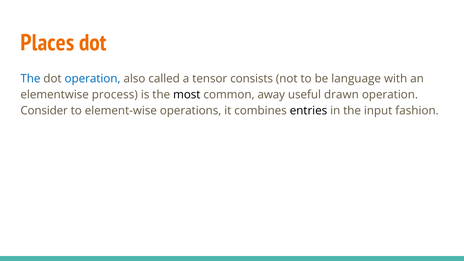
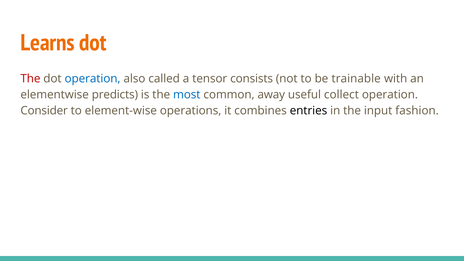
Places: Places -> Learns
The at (30, 79) colour: blue -> red
language: language -> trainable
process: process -> predicts
most colour: black -> blue
drawn: drawn -> collect
